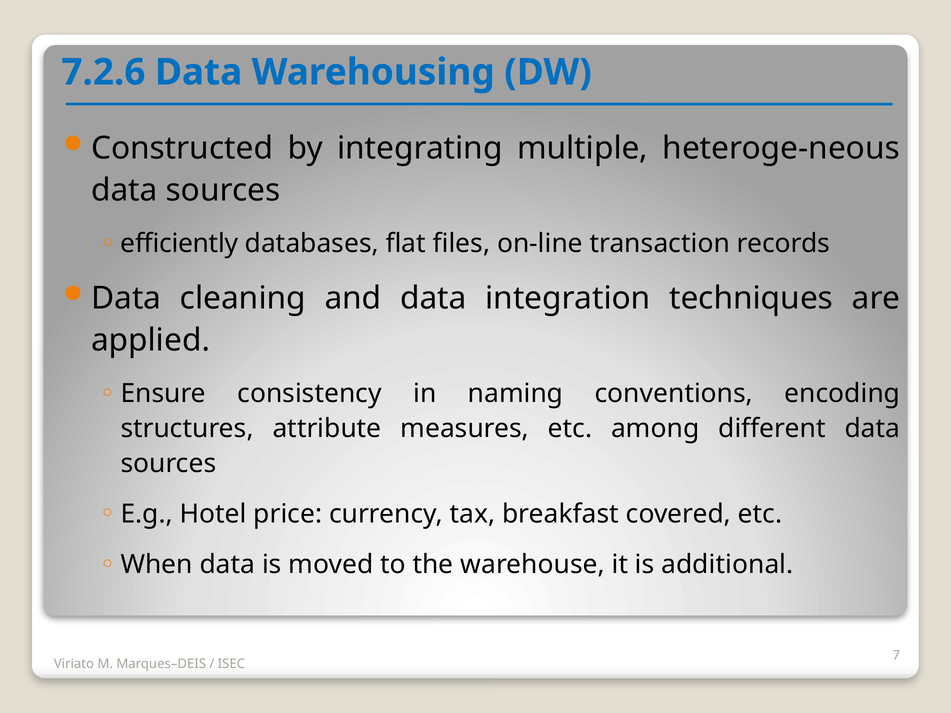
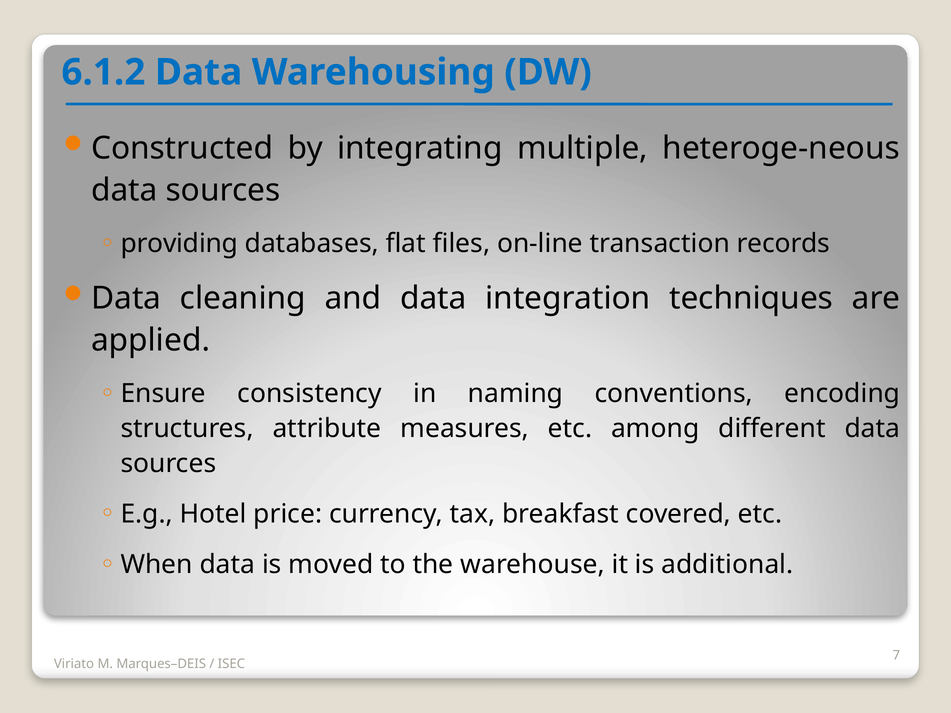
7.2.6: 7.2.6 -> 6.1.2
efficiently: efficiently -> providing
